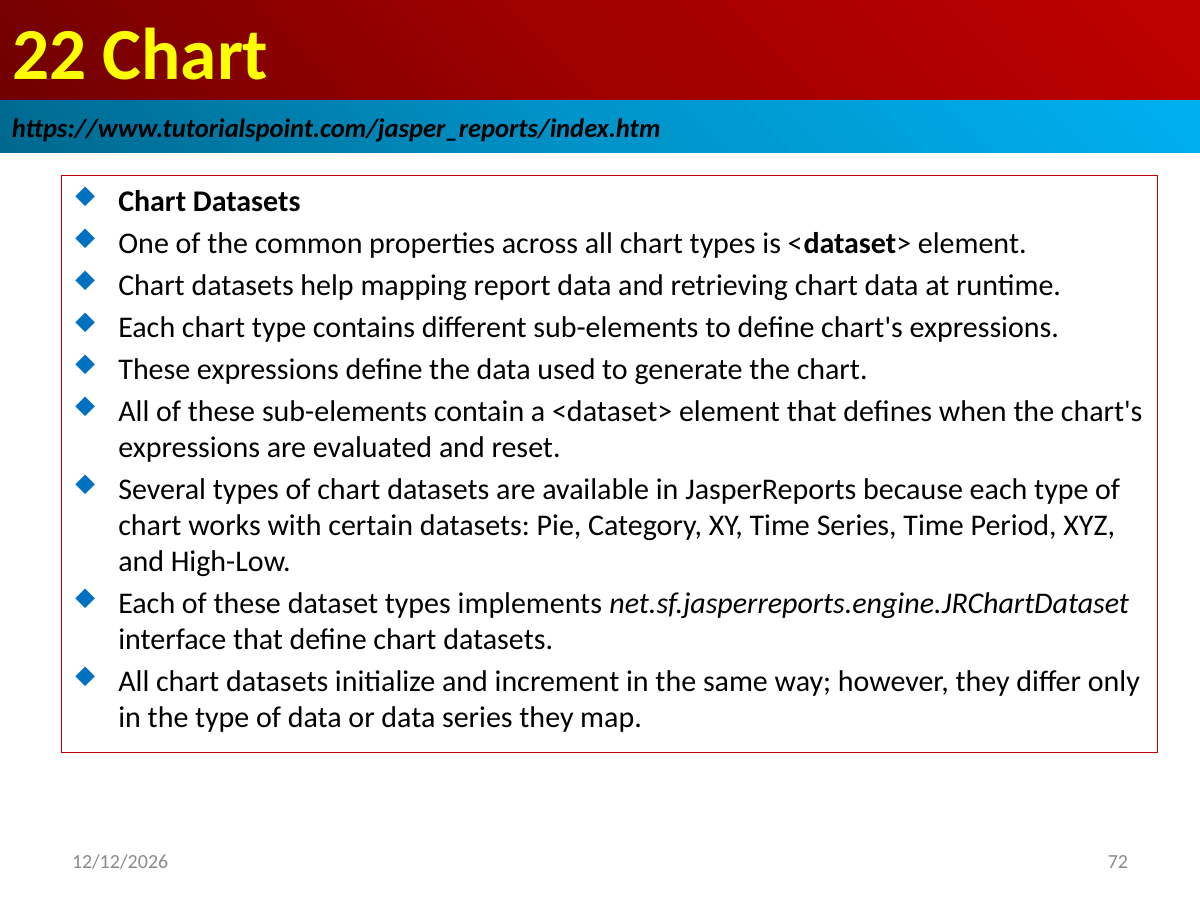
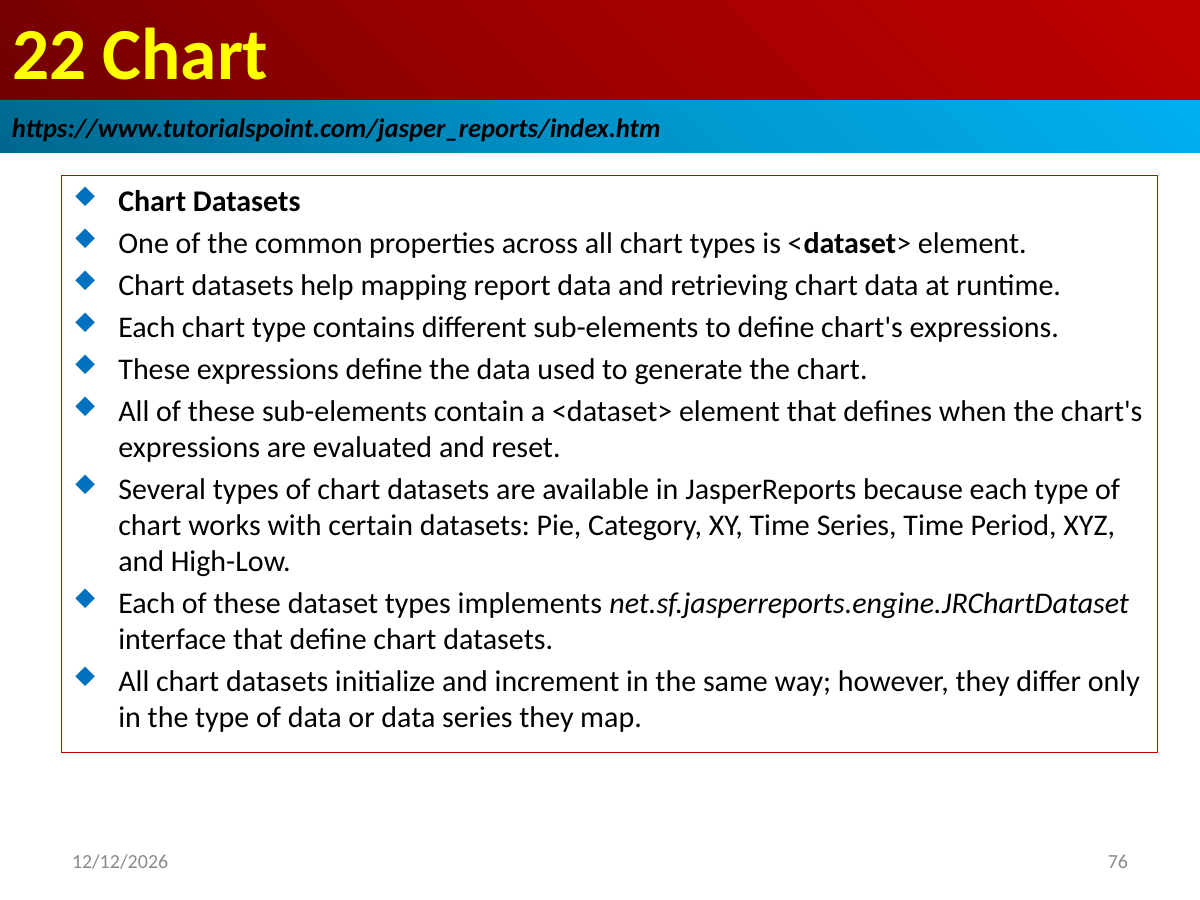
72: 72 -> 76
